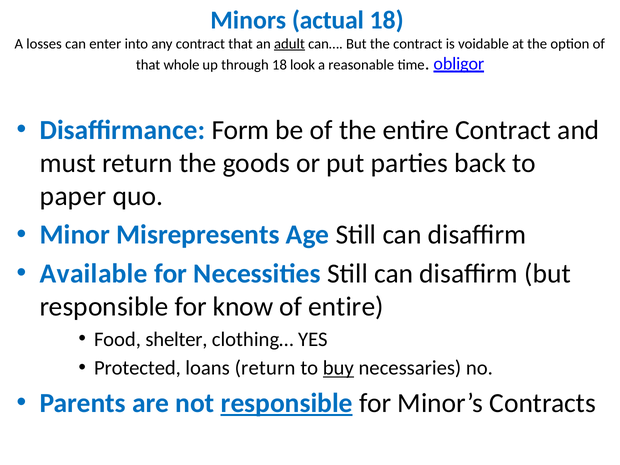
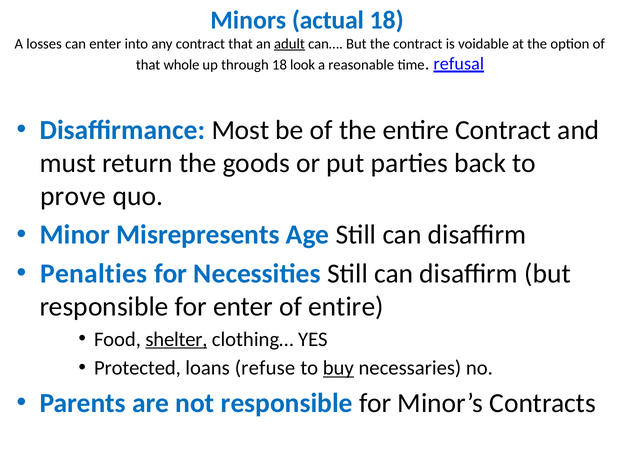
obligor: obligor -> refusal
Form: Form -> Most
paper: paper -> prove
Available: Available -> Penalties
for know: know -> enter
shelter underline: none -> present
loans return: return -> refuse
responsible at (287, 403) underline: present -> none
